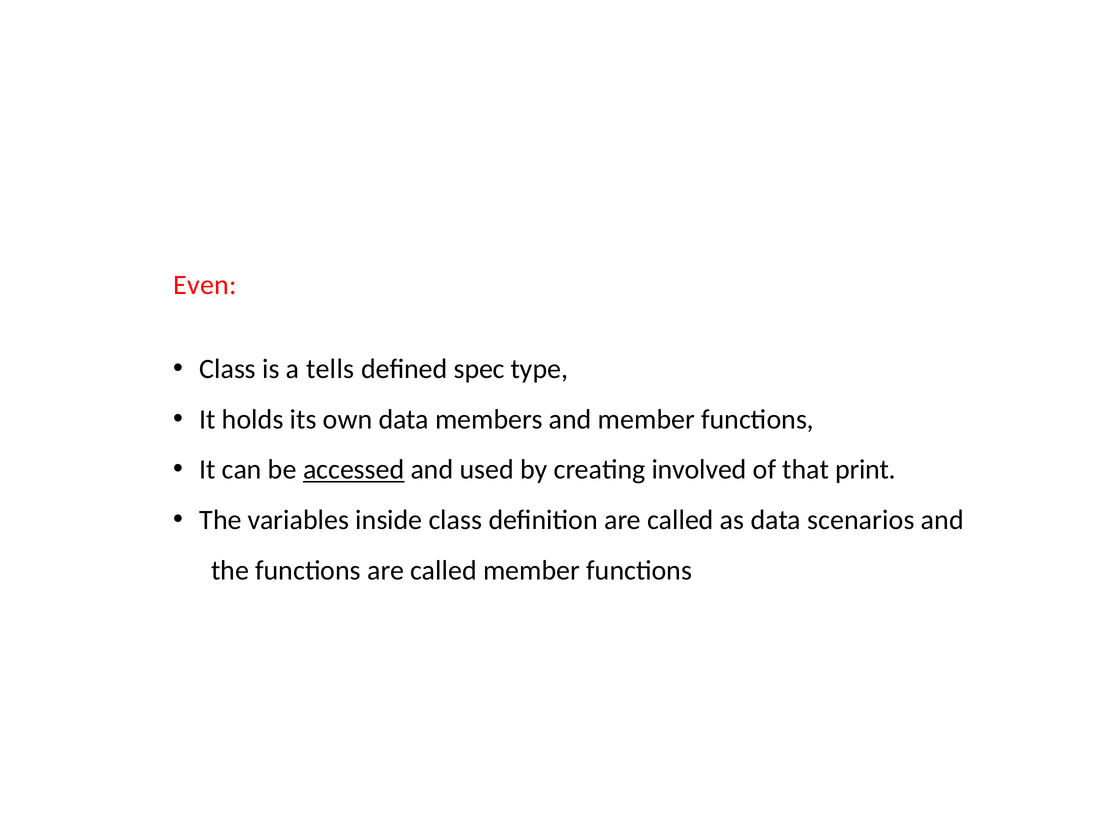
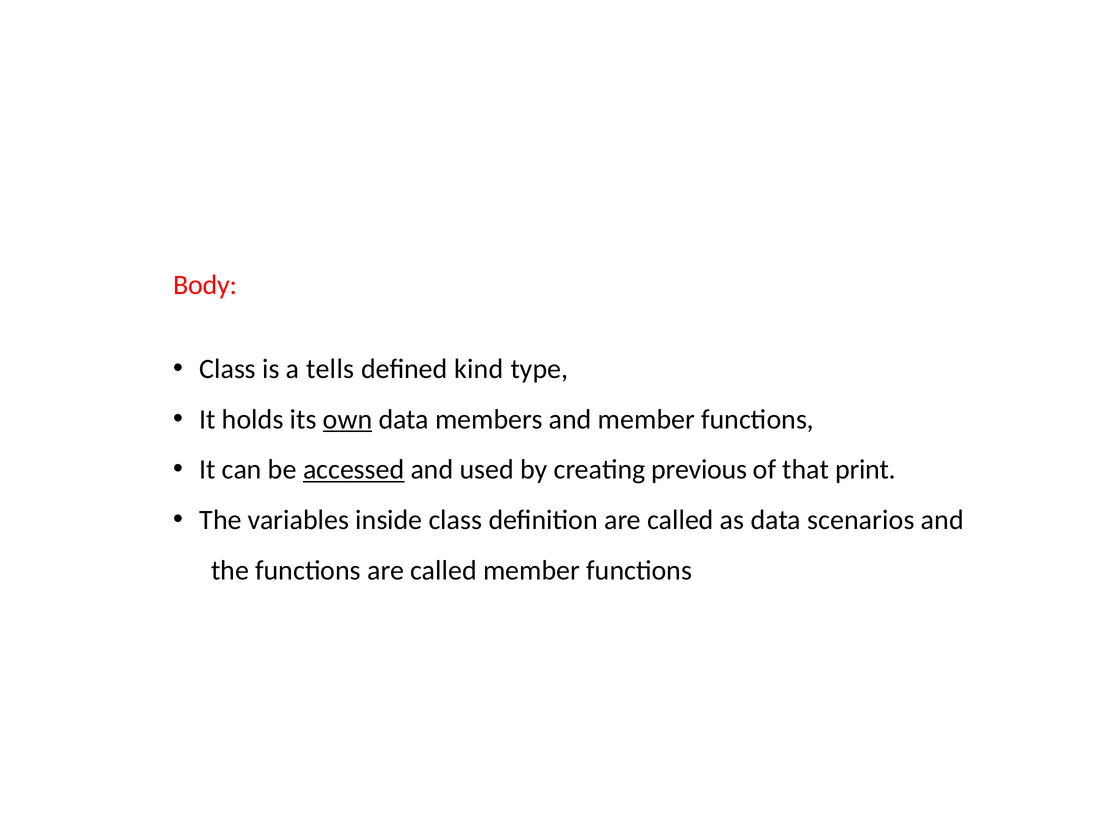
Even: Even -> Body
spec: spec -> kind
own underline: none -> present
involved: involved -> previous
